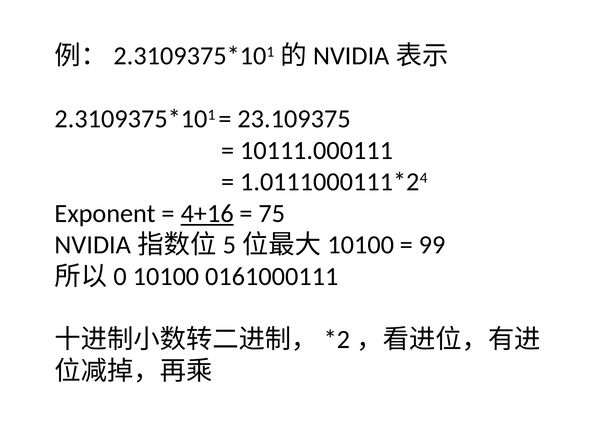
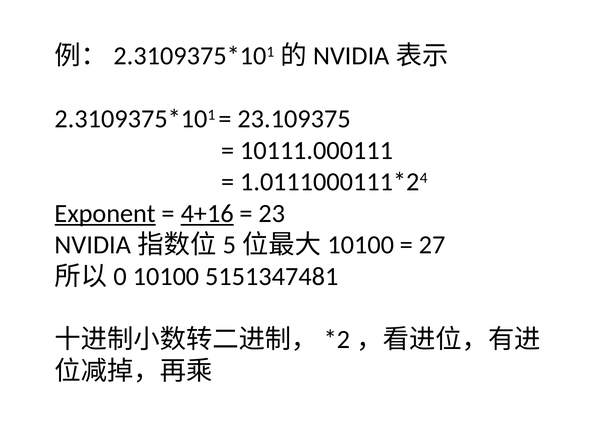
Exponent underline: none -> present
75: 75 -> 23
99: 99 -> 27
0161000111: 0161000111 -> 5151347481
